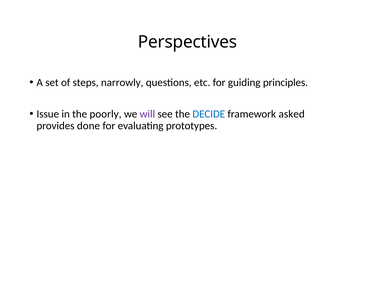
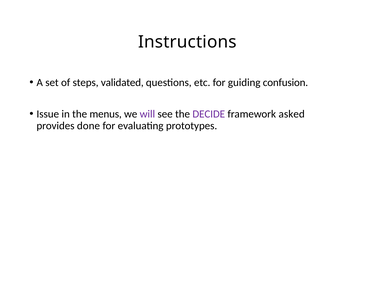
Perspectives: Perspectives -> Instructions
narrowly: narrowly -> validated
principles: principles -> confusion
poorly: poorly -> menus
DECIDE colour: blue -> purple
